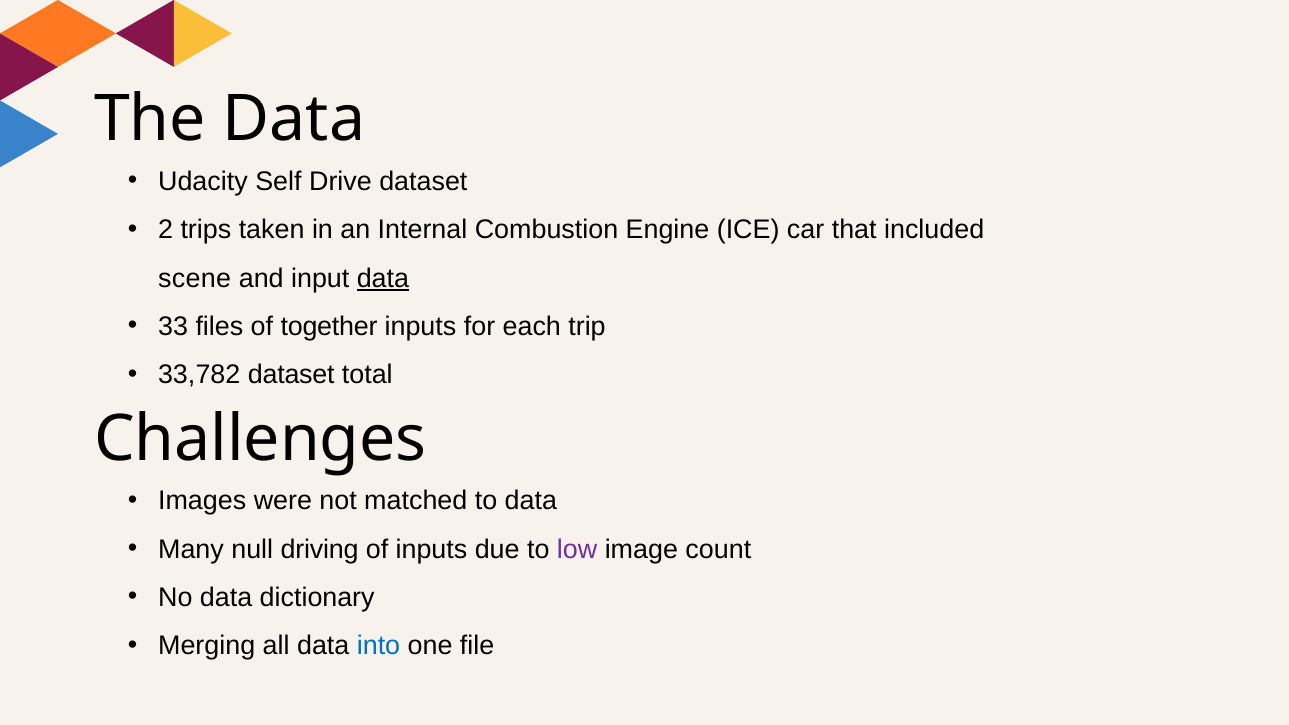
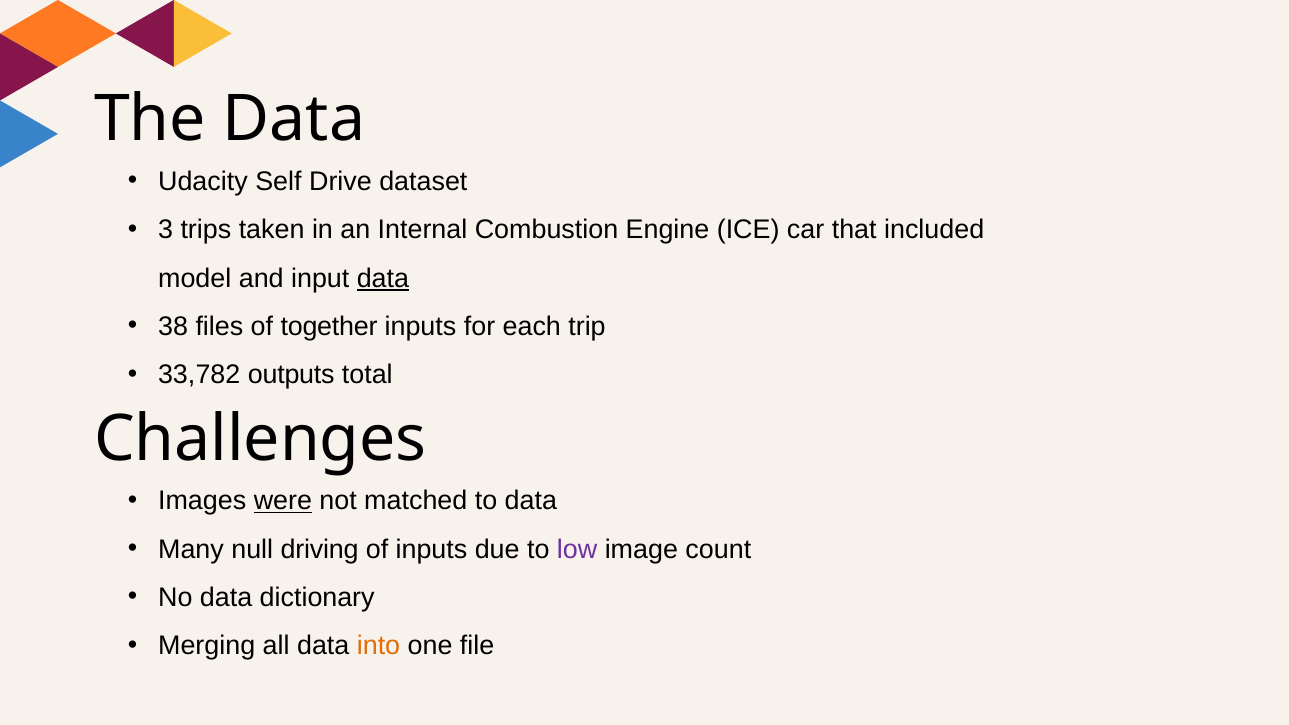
2: 2 -> 3
scene: scene -> model
33: 33 -> 38
33,782 dataset: dataset -> outputs
were underline: none -> present
into colour: blue -> orange
